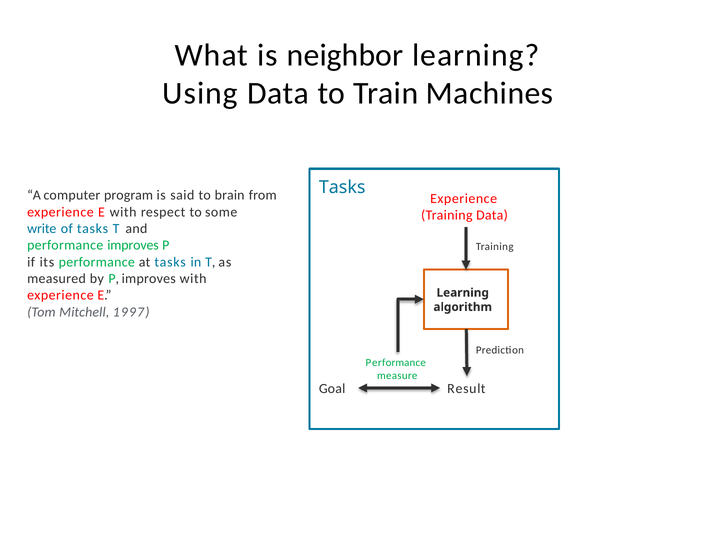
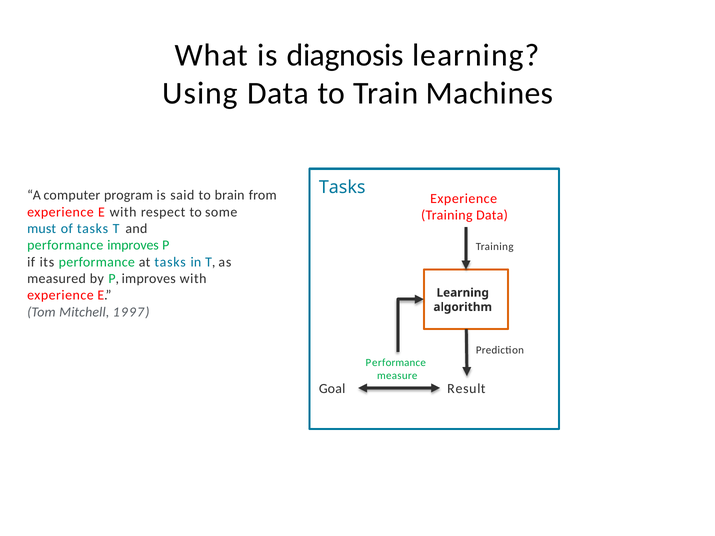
neighbor: neighbor -> diagnosis
write: write -> must
